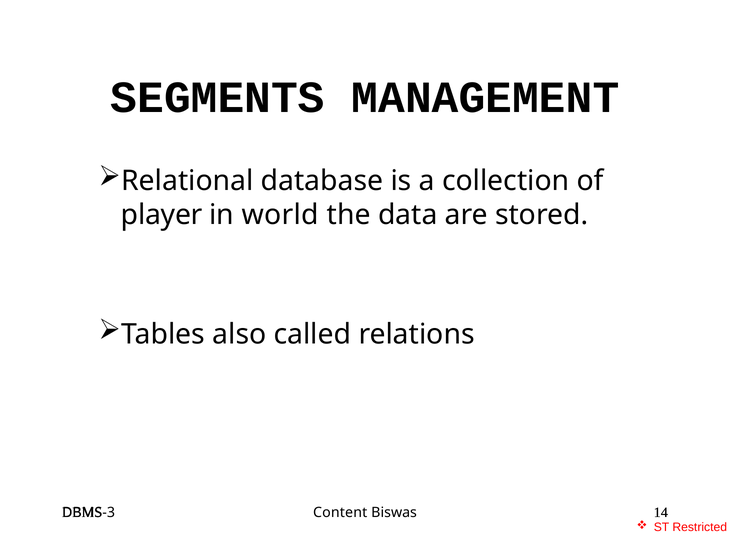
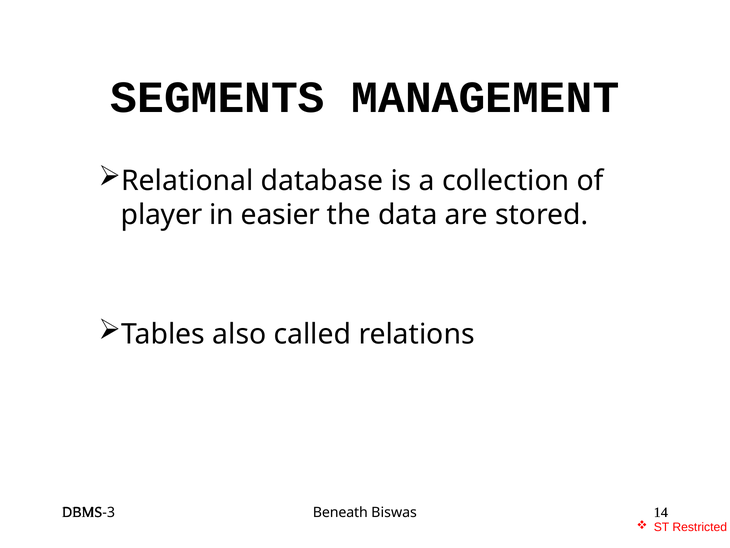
world: world -> easier
Content: Content -> Beneath
